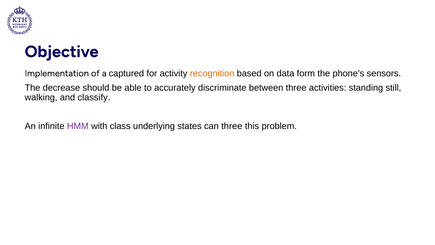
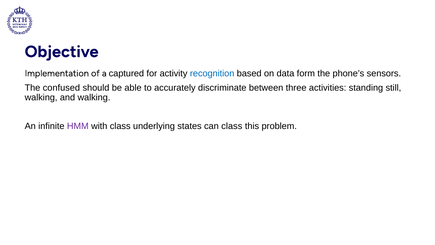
recognition colour: orange -> blue
decrease: decrease -> confused
and classify: classify -> walking
can three: three -> class
